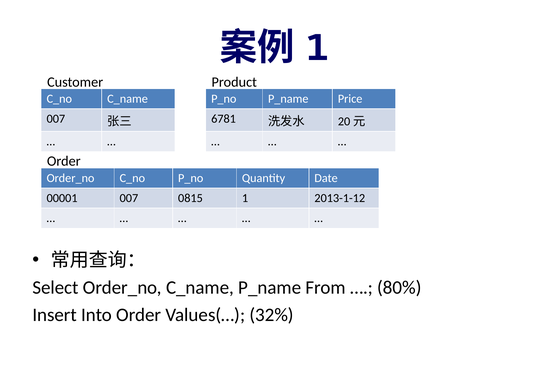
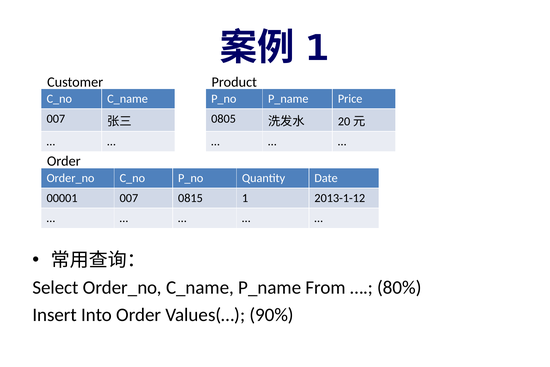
6781: 6781 -> 0805
32%: 32% -> 90%
